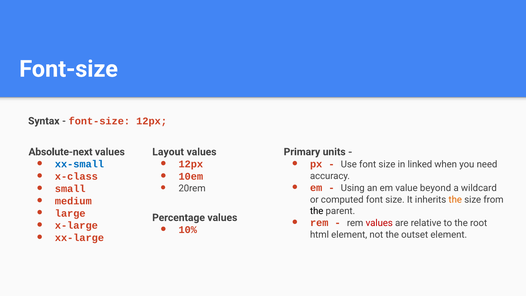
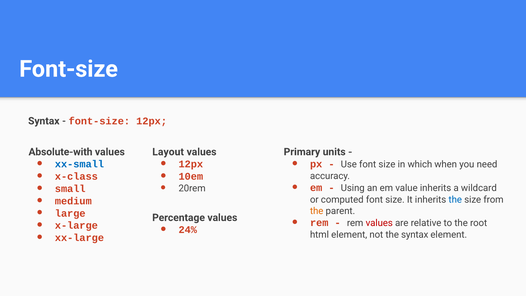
Absolute-next: Absolute-next -> Absolute-with
linked: linked -> which
value beyond: beyond -> inherits
the at (455, 200) colour: orange -> blue
the at (317, 211) colour: black -> orange
10%: 10% -> 24%
the outset: outset -> syntax
